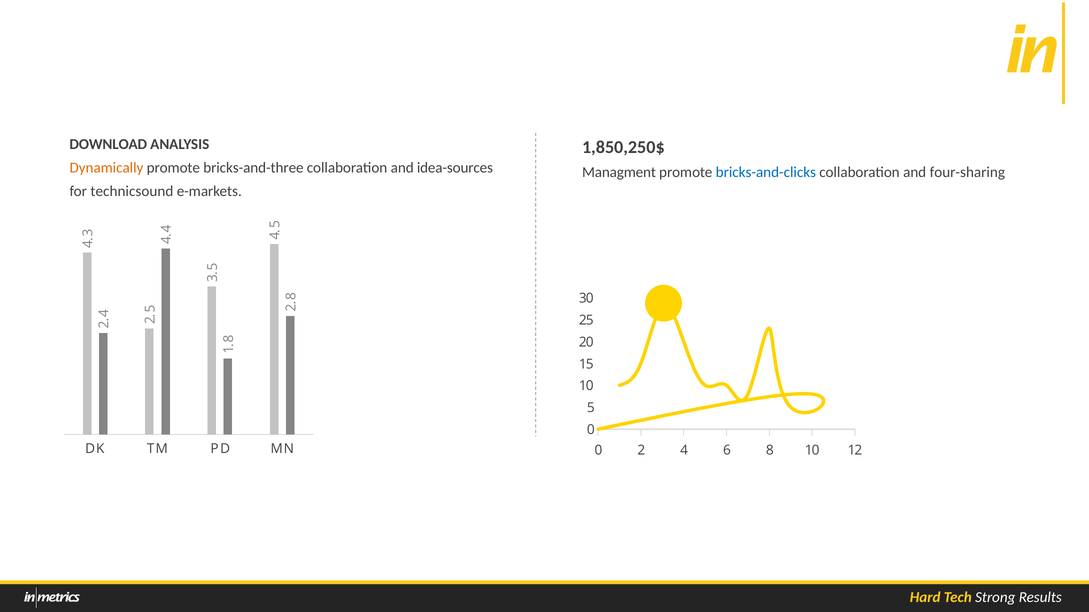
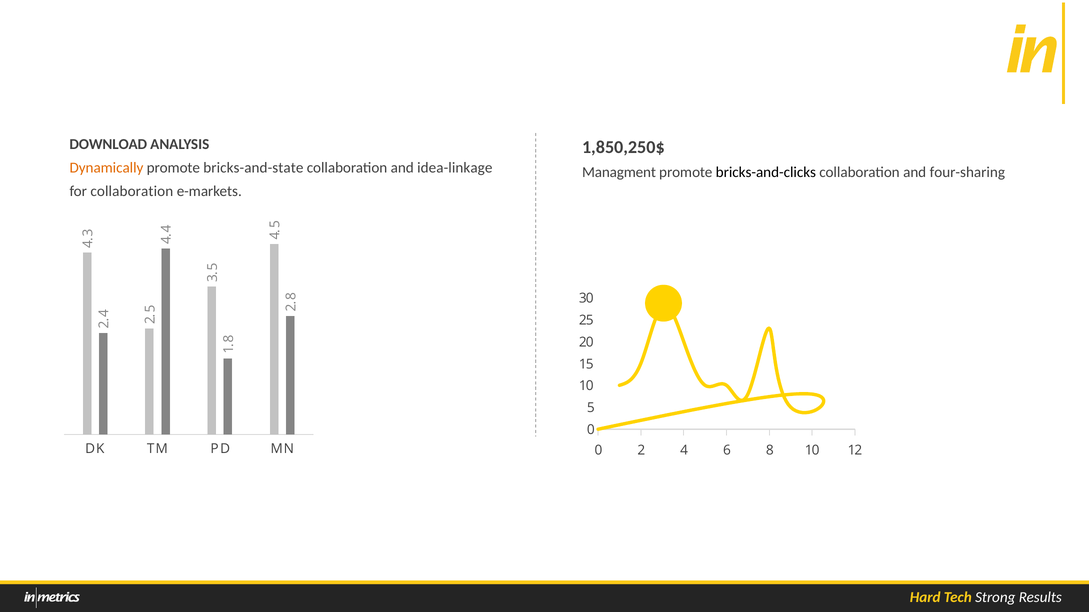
bricks-and-three: bricks-and-three -> bricks-and-state
idea-sources: idea-sources -> idea-linkage
bricks-and-clicks colour: blue -> black
for technicsound: technicsound -> collaboration
